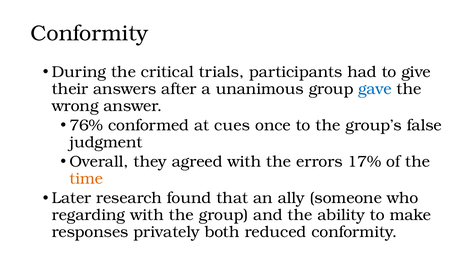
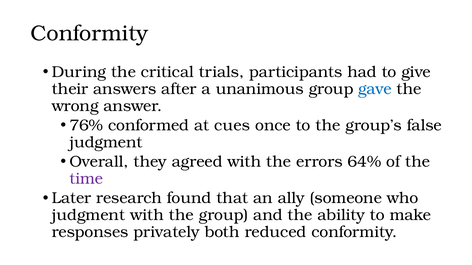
17%: 17% -> 64%
time colour: orange -> purple
regarding at (88, 215): regarding -> judgment
